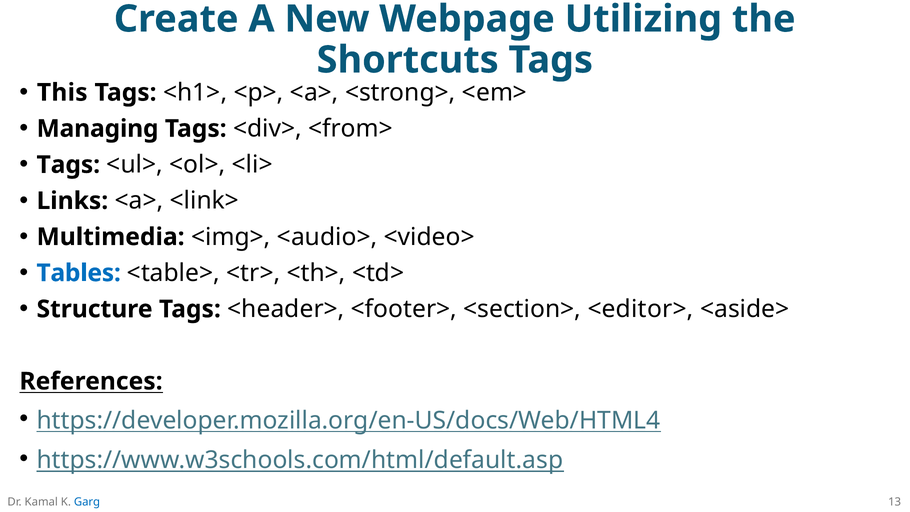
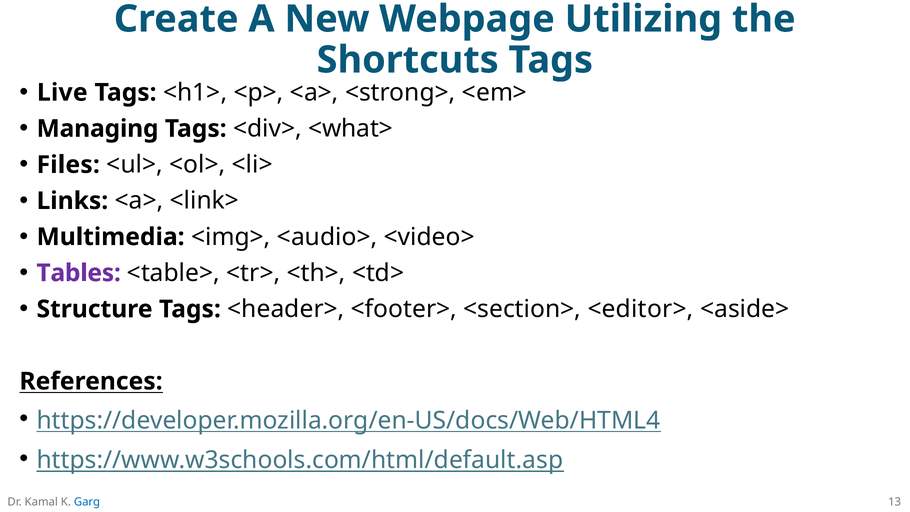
This: This -> Live
<from>: <from> -> <what>
Tags at (68, 165): Tags -> Files
Tables colour: blue -> purple
